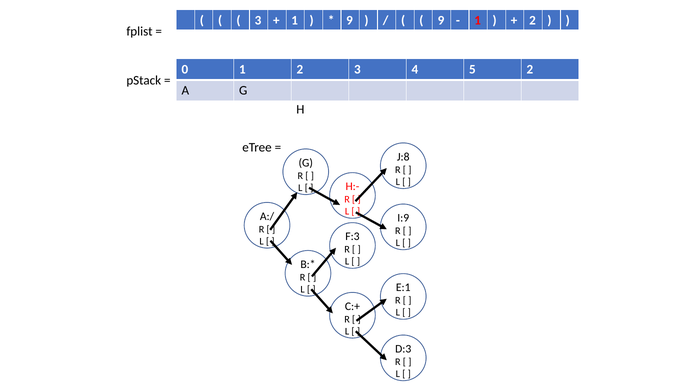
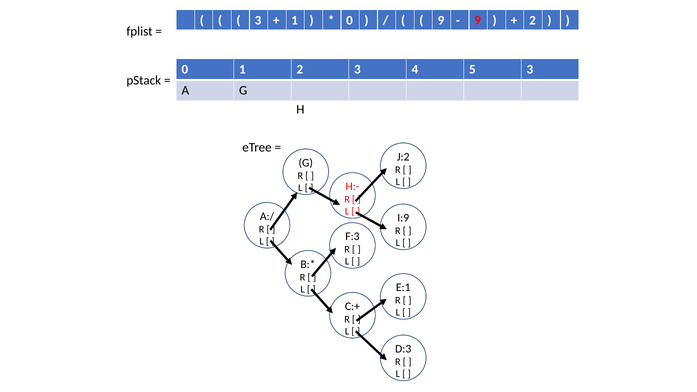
9 at (349, 20): 9 -> 0
1 at (478, 20): 1 -> 9
5 2: 2 -> 3
J:8: J:8 -> J:2
